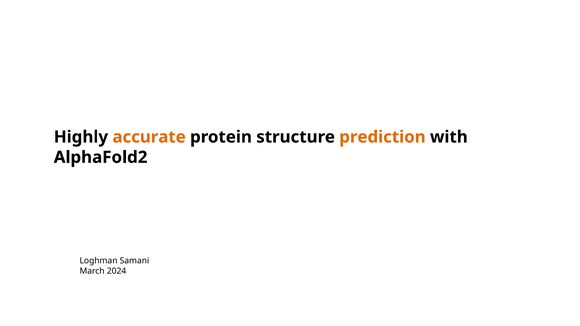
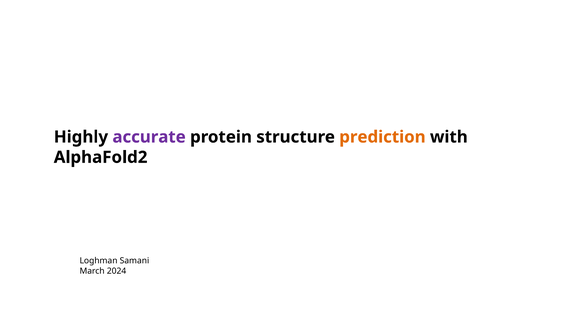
accurate colour: orange -> purple
